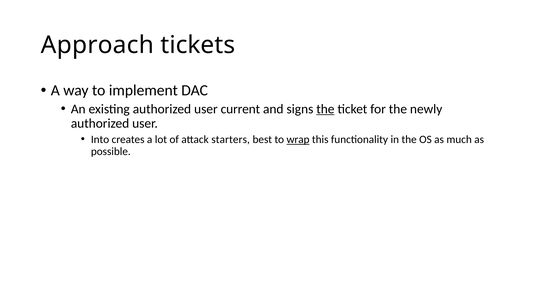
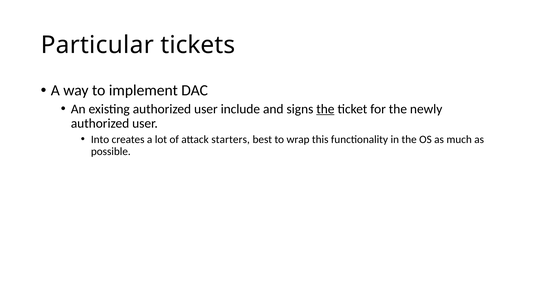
Approach: Approach -> Particular
current: current -> include
wrap underline: present -> none
